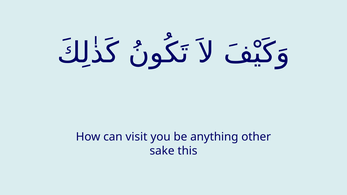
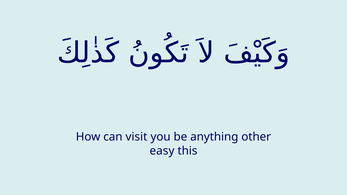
sake: sake -> easy
